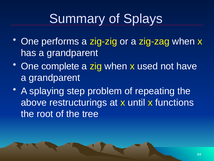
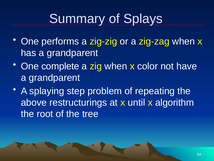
used: used -> color
functions: functions -> algorithm
